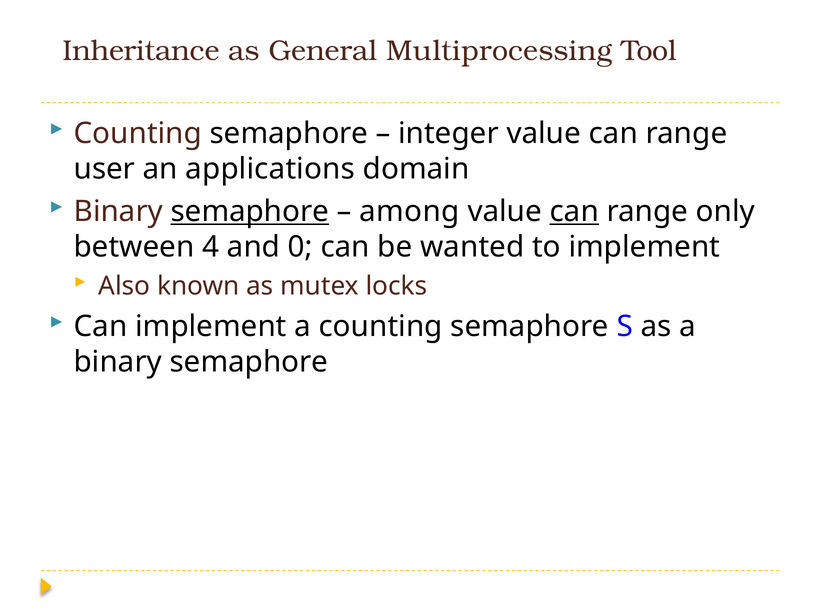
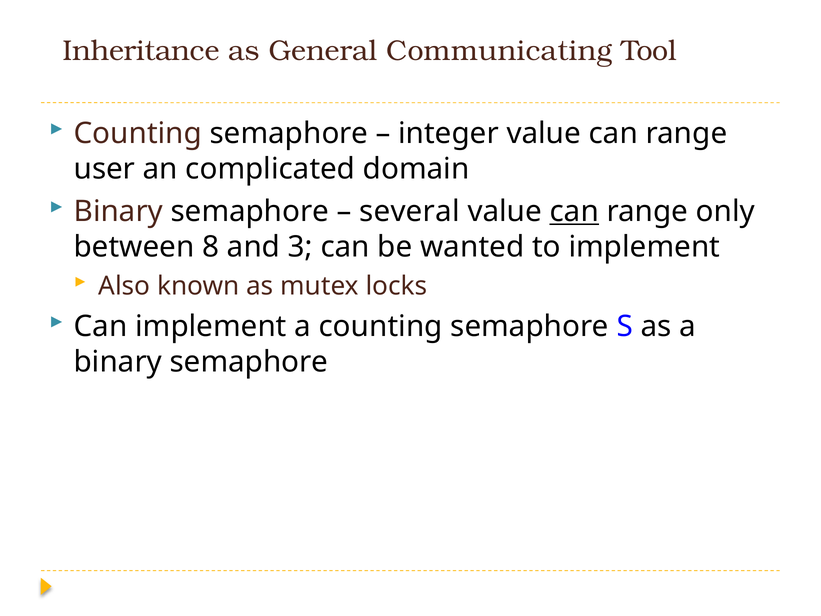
Multiprocessing: Multiprocessing -> Communicating
applications: applications -> complicated
semaphore at (250, 211) underline: present -> none
among: among -> several
4: 4 -> 8
0: 0 -> 3
